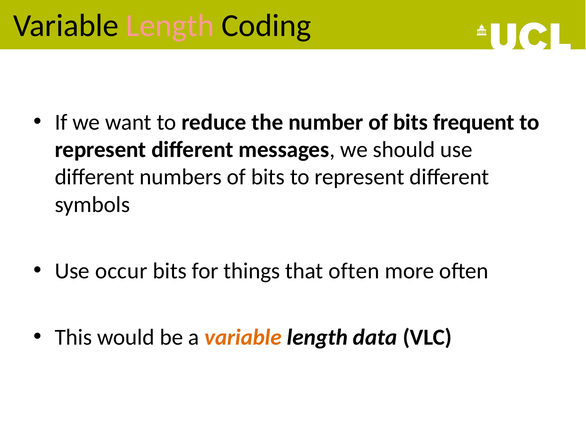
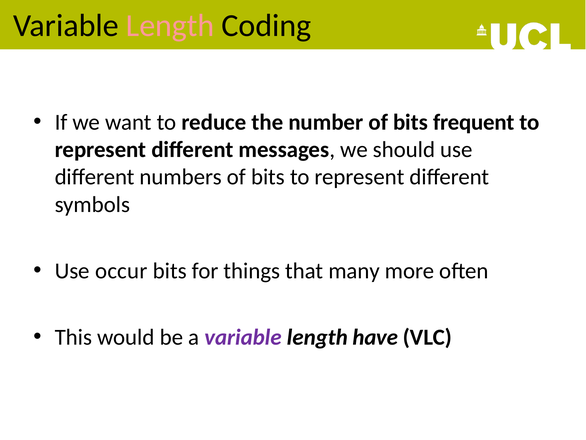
that often: often -> many
variable at (243, 337) colour: orange -> purple
data: data -> have
